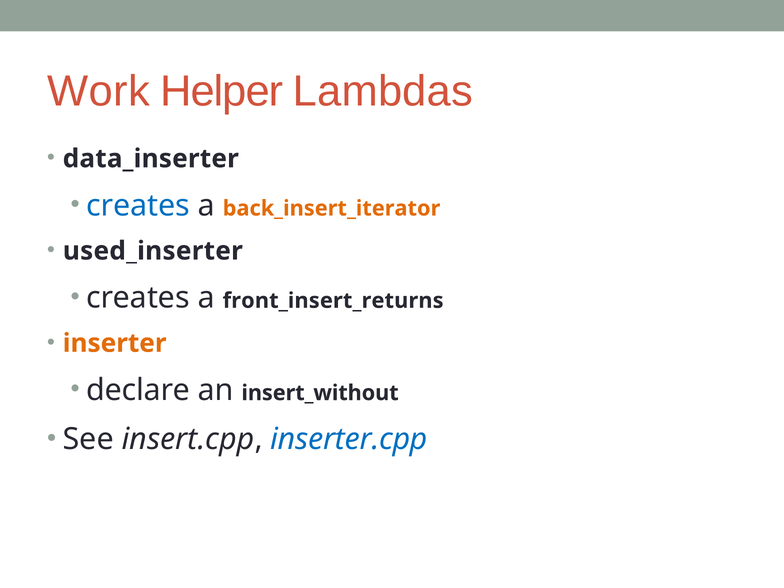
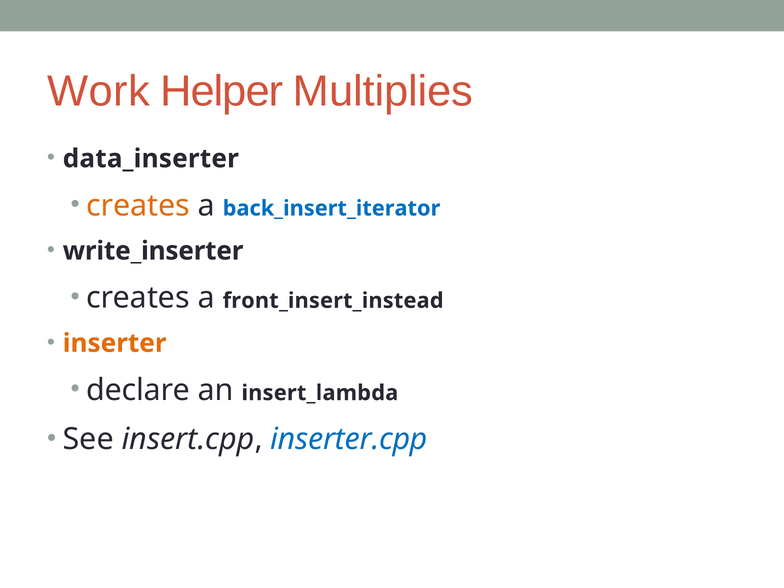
Lambdas: Lambdas -> Multiplies
creates at (138, 206) colour: blue -> orange
back_insert_iterator colour: orange -> blue
used_inserter: used_inserter -> write_inserter
front_insert_returns: front_insert_returns -> front_insert_instead
insert_without: insert_without -> insert_lambda
